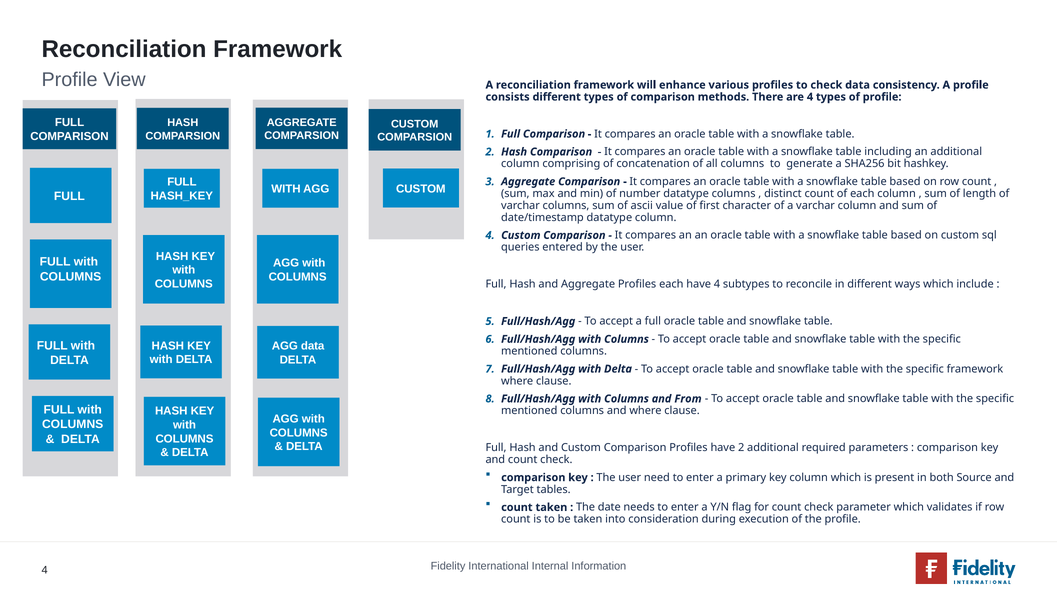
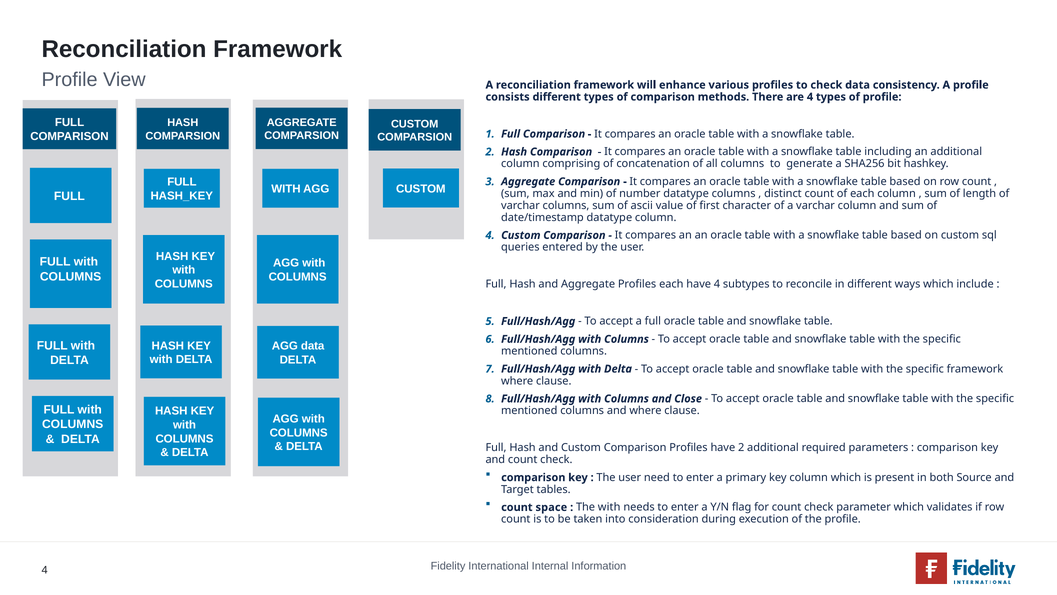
From: From -> Close
count taken: taken -> space
The date: date -> with
